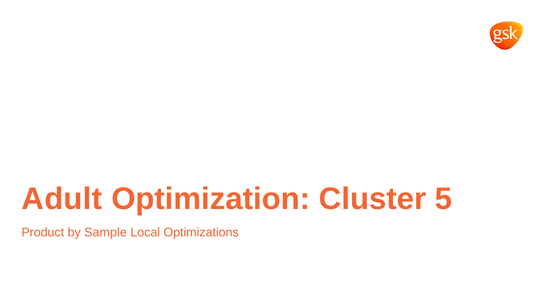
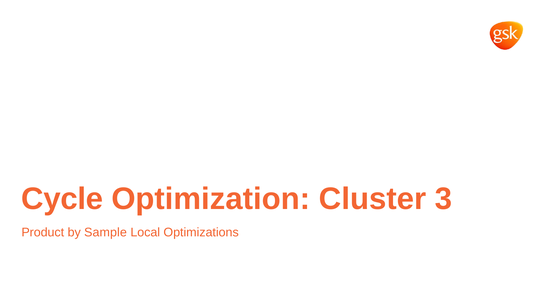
Adult: Adult -> Cycle
5: 5 -> 3
